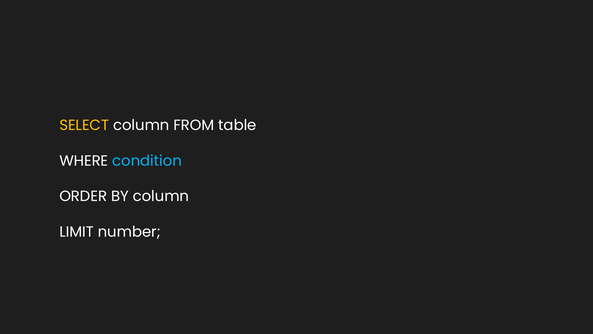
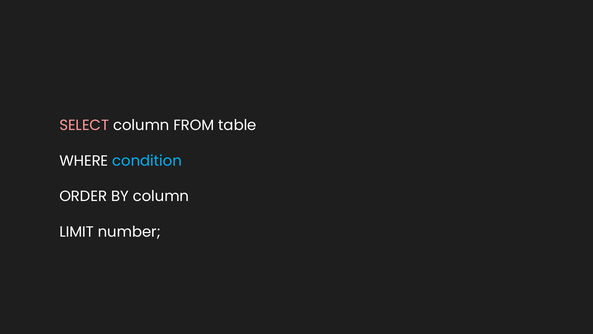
SELECT colour: yellow -> pink
